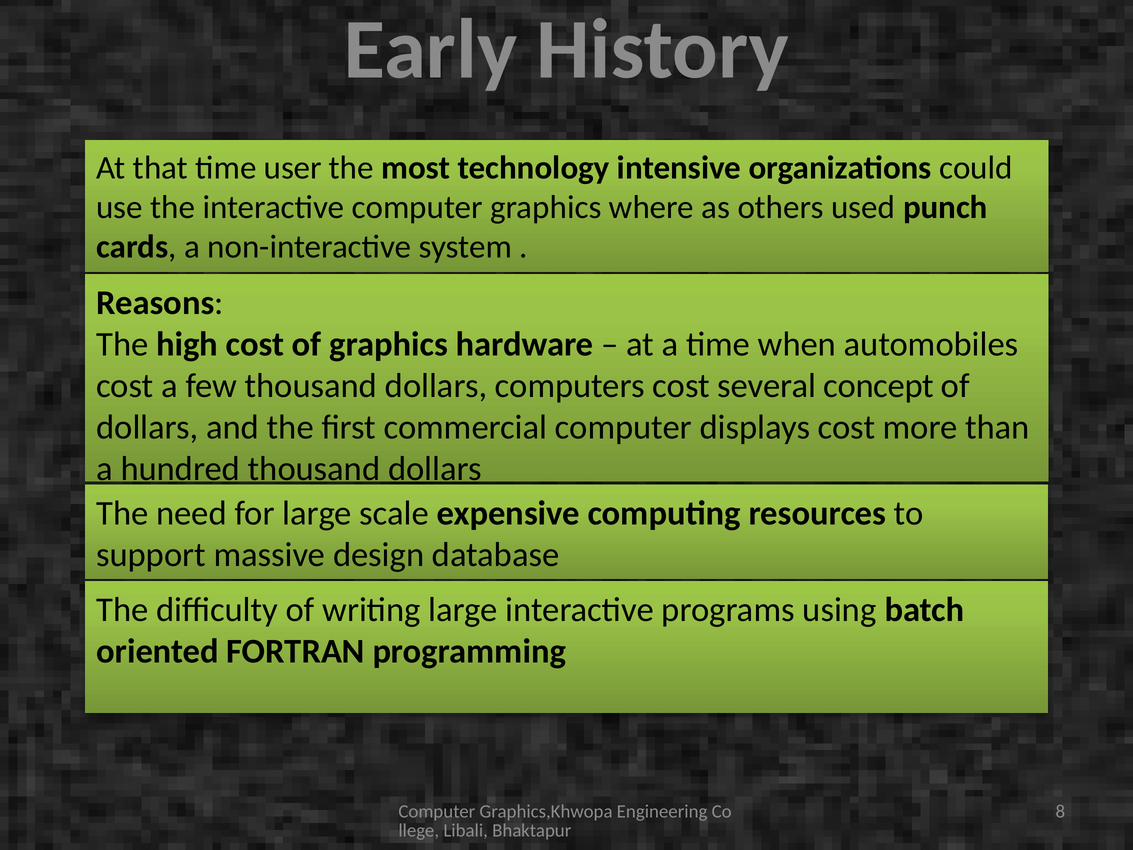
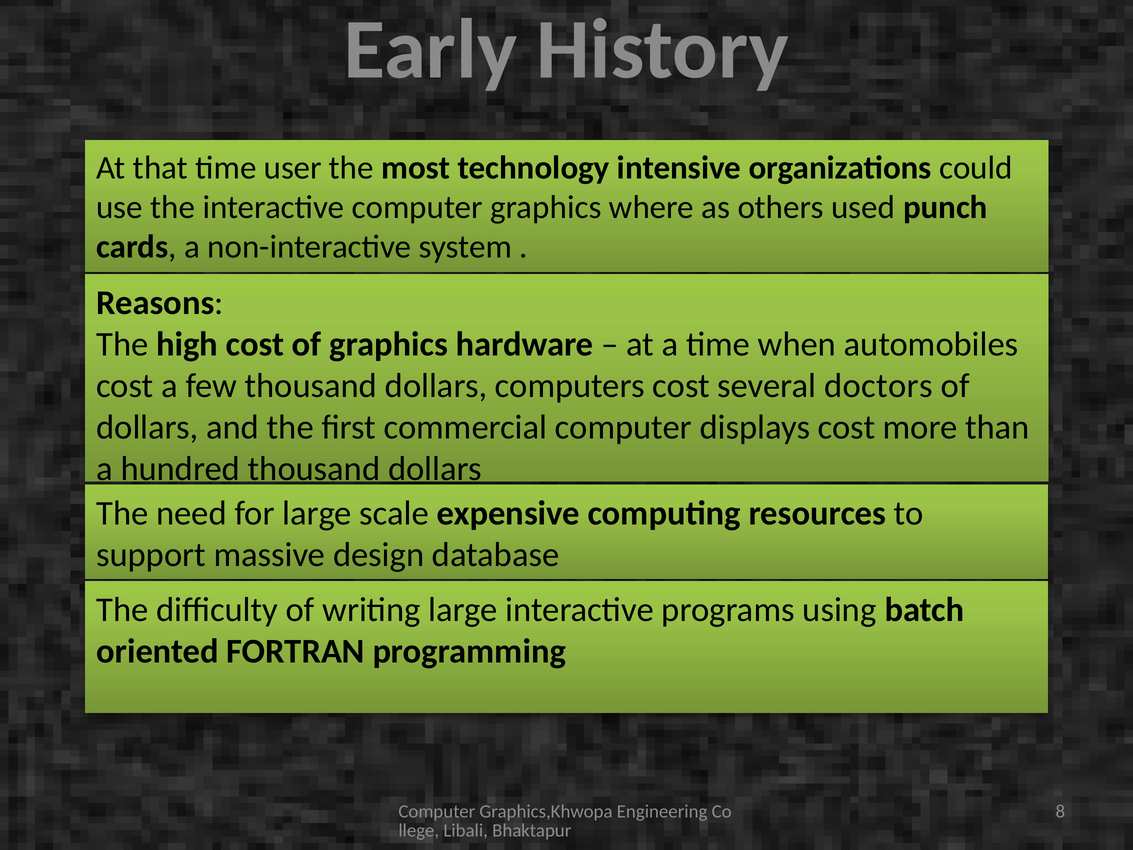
concept: concept -> doctors
